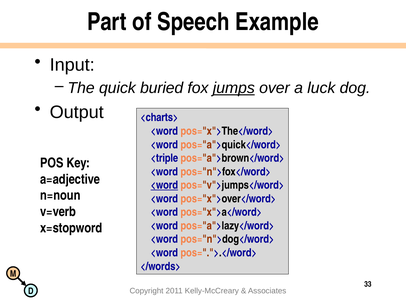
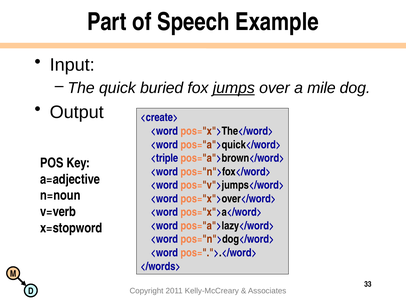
luck: luck -> mile
<charts>: <charts> -> <create>
<word at (164, 185) underline: present -> none
